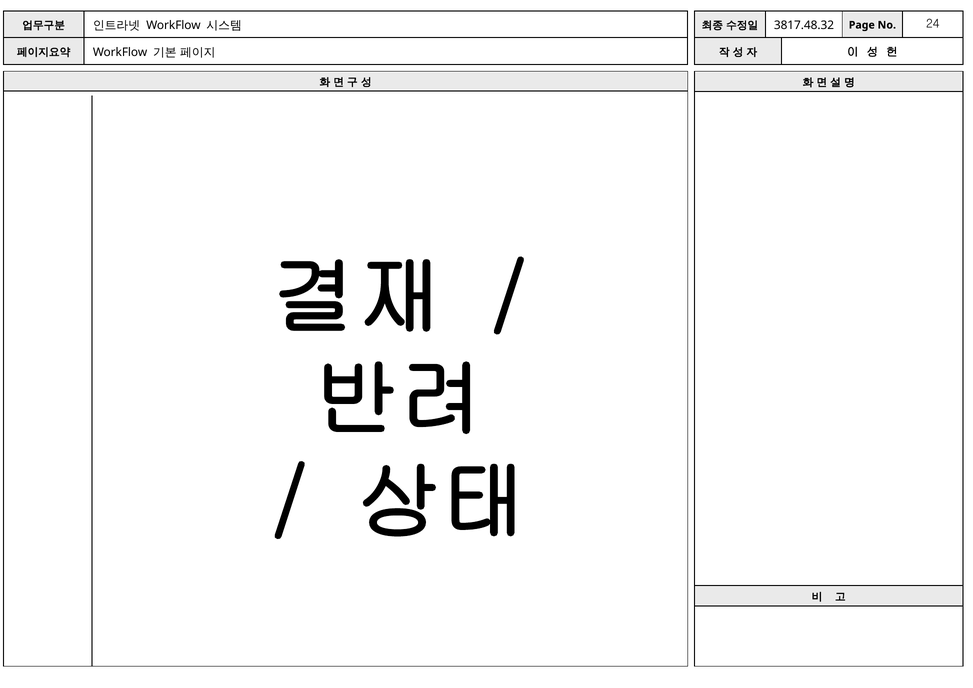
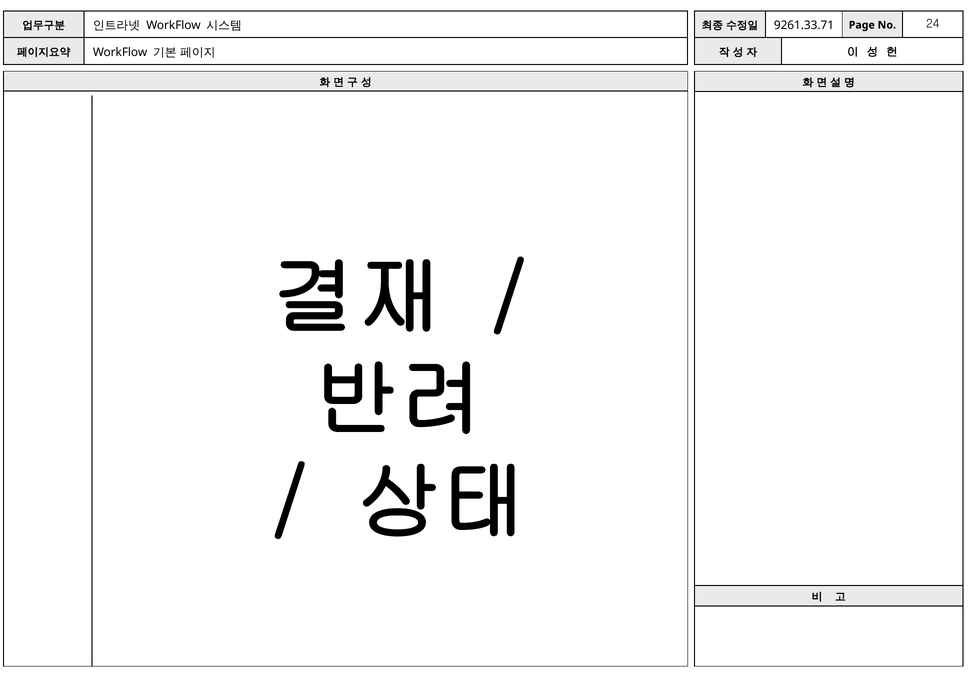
3817.48.32: 3817.48.32 -> 9261.33.71
